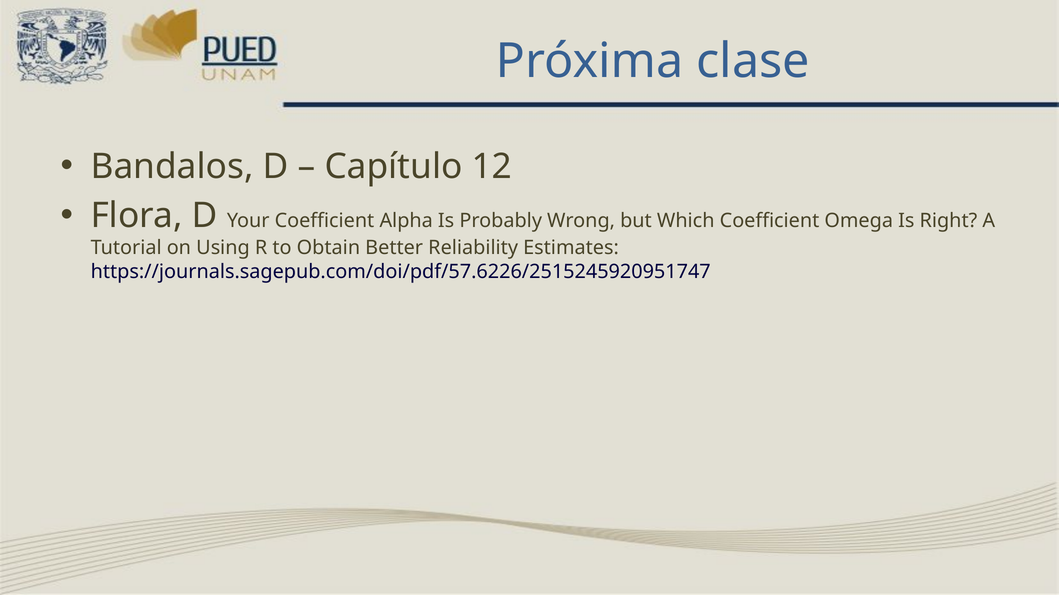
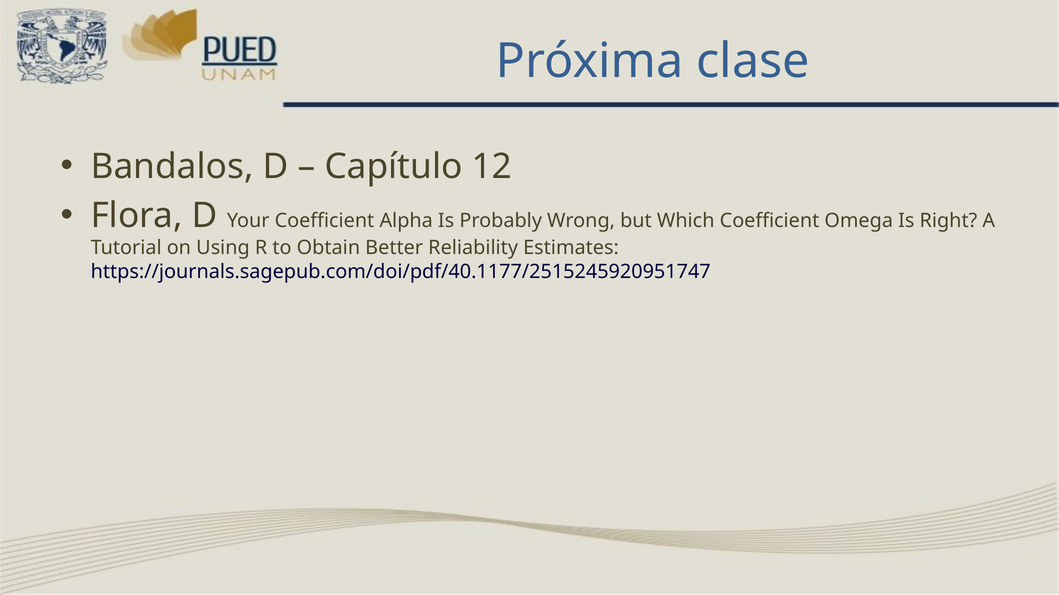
https://journals.sagepub.com/doi/pdf/57.6226/2515245920951747: https://journals.sagepub.com/doi/pdf/57.6226/2515245920951747 -> https://journals.sagepub.com/doi/pdf/40.1177/2515245920951747
